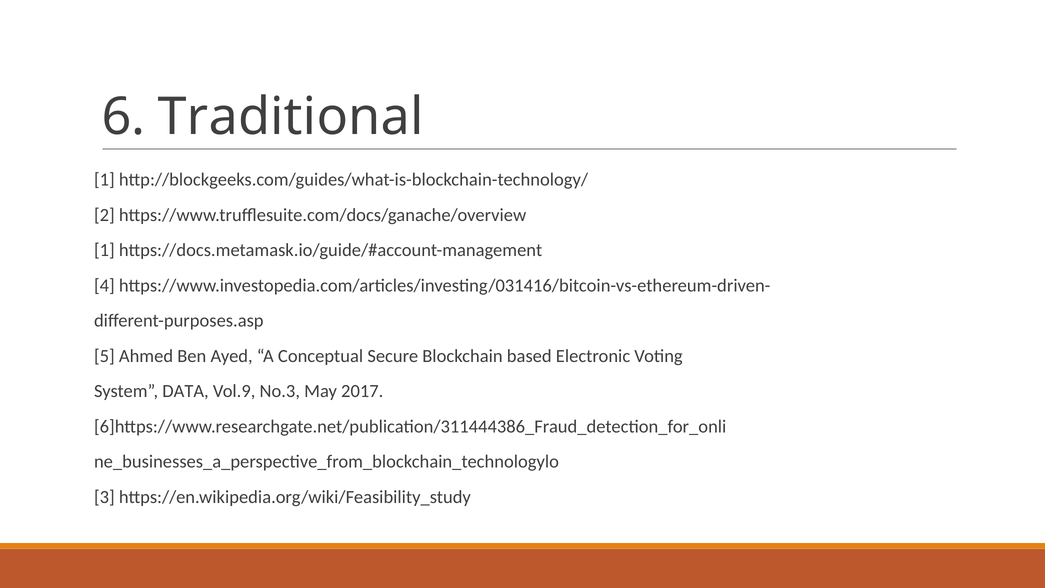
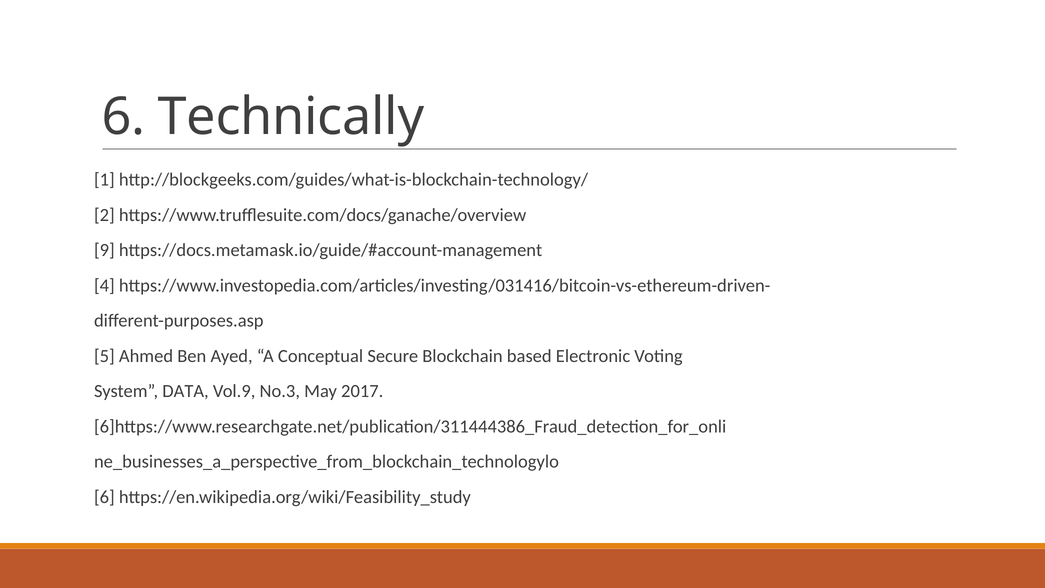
Traditional: Traditional -> Technically
1 at (104, 250): 1 -> 9
3 at (104, 497): 3 -> 6
